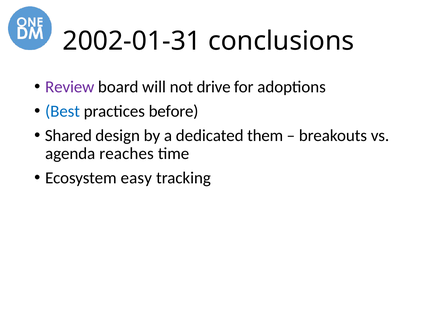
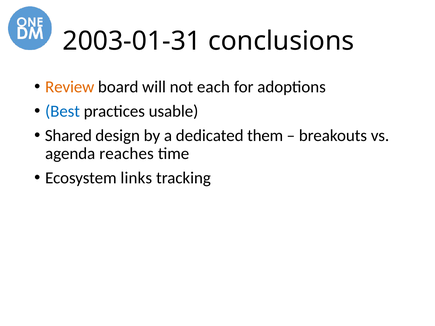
2002-01-31: 2002-01-31 -> 2003-01-31
Review colour: purple -> orange
drive: drive -> each
before: before -> usable
easy: easy -> links
